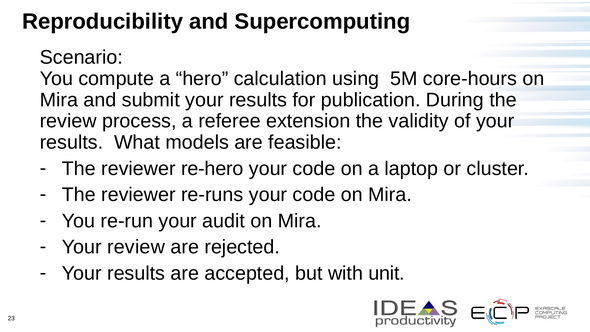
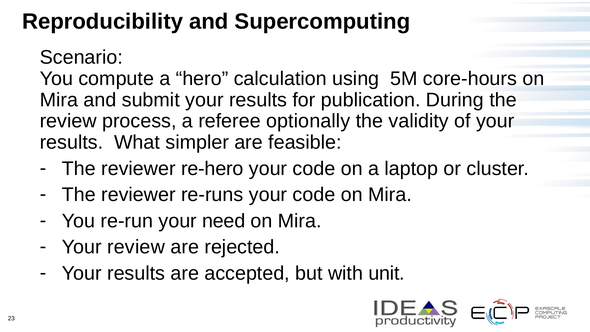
extension: extension -> optionally
models: models -> simpler
audit: audit -> need
